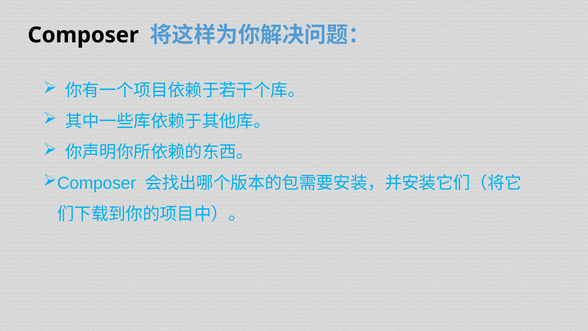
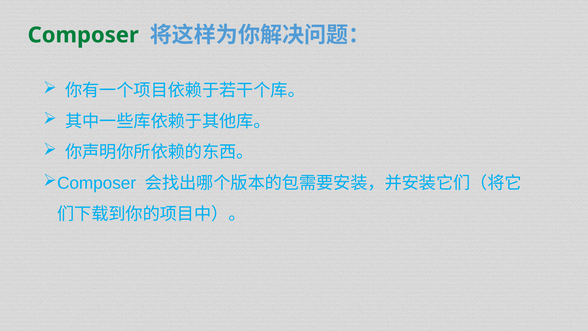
Composer colour: black -> green
